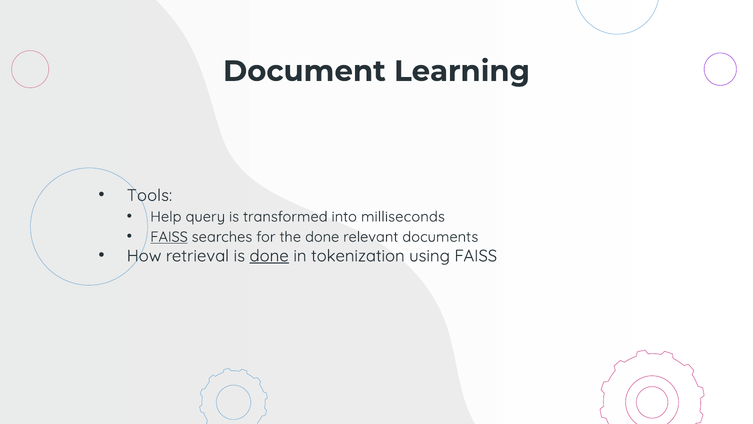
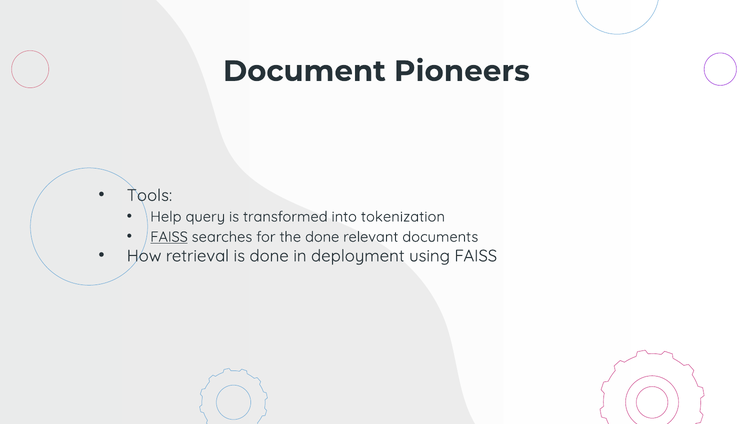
Learning: Learning -> Pioneers
milliseconds: milliseconds -> tokenization
done at (269, 256) underline: present -> none
tokenization: tokenization -> deployment
